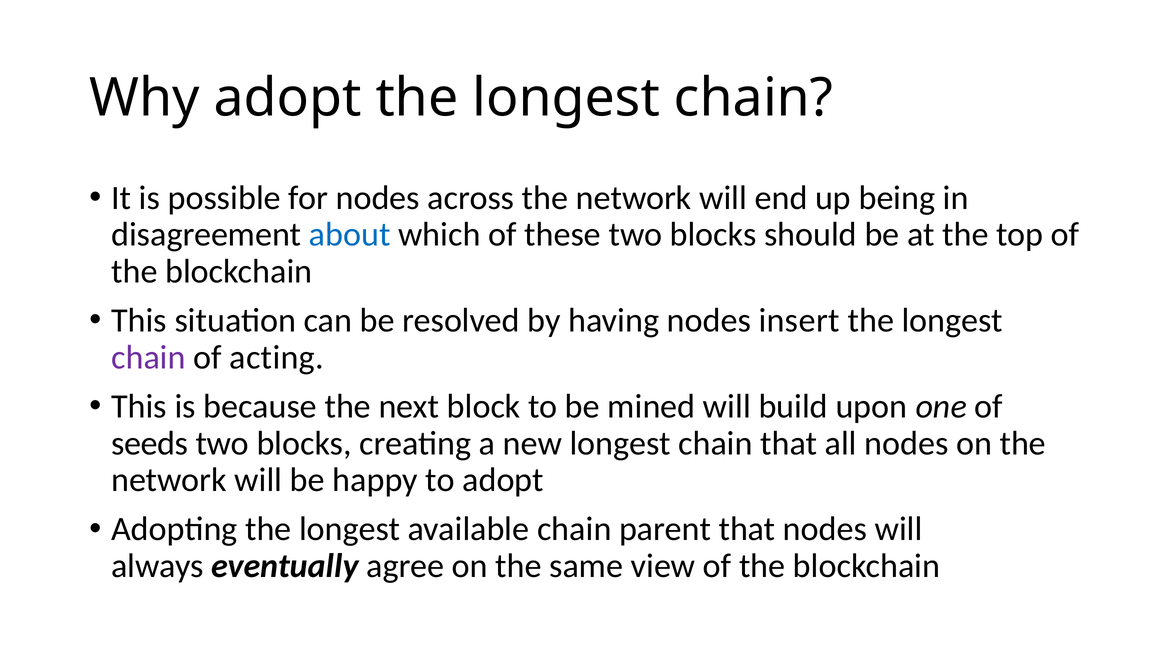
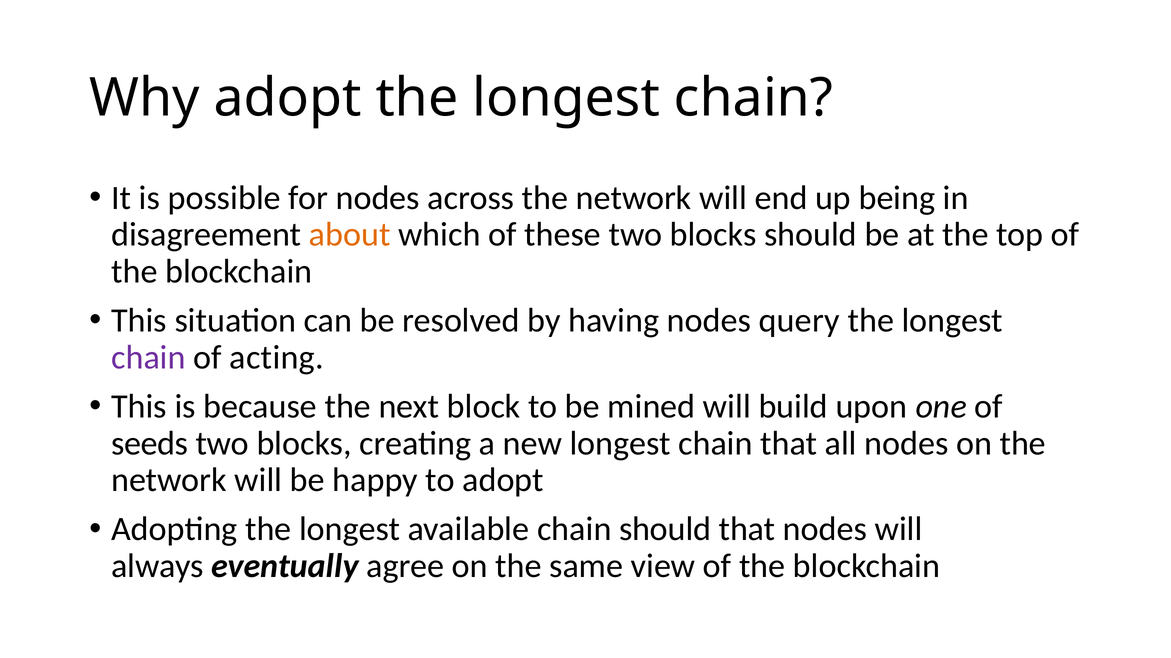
about colour: blue -> orange
insert: insert -> query
chain parent: parent -> should
